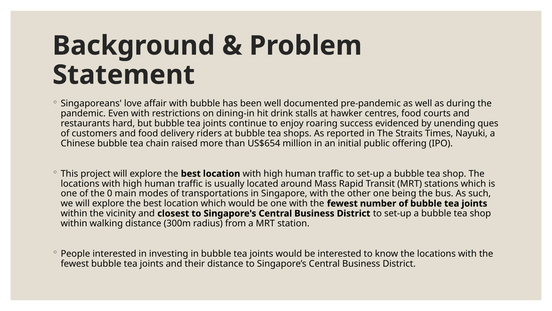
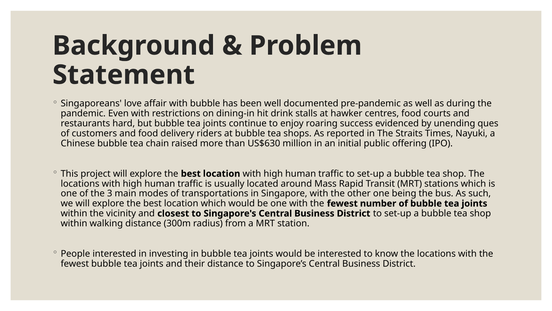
US$654: US$654 -> US$630
0: 0 -> 3
